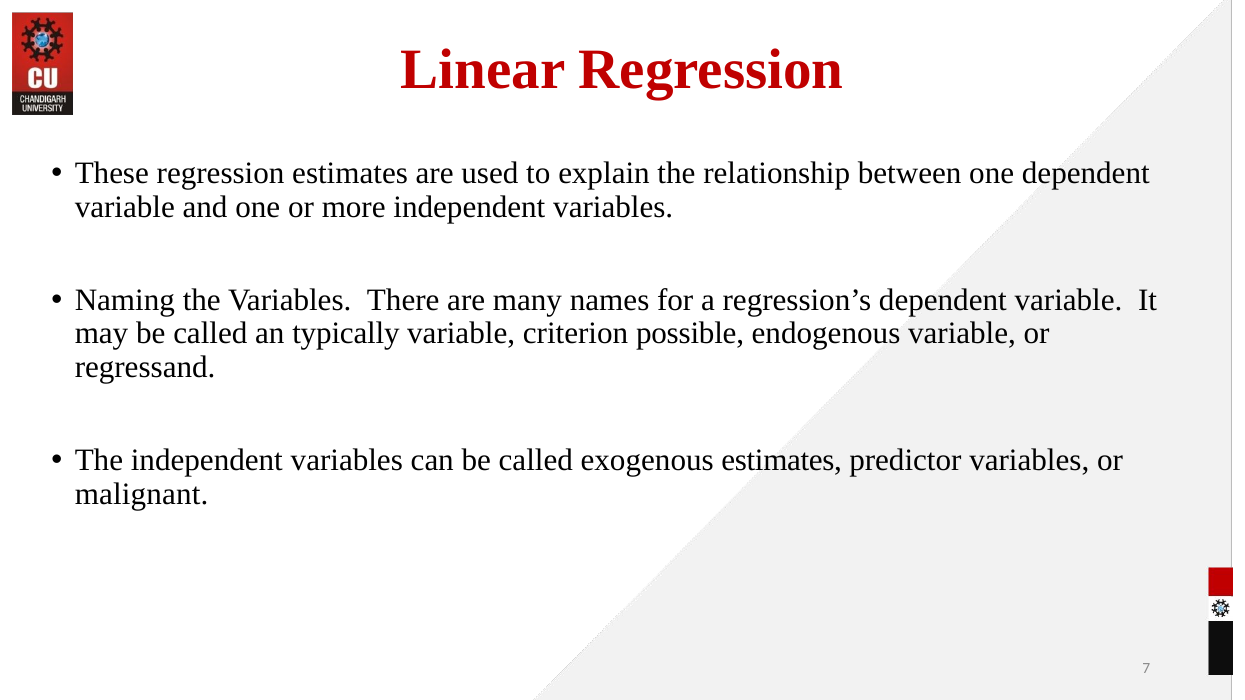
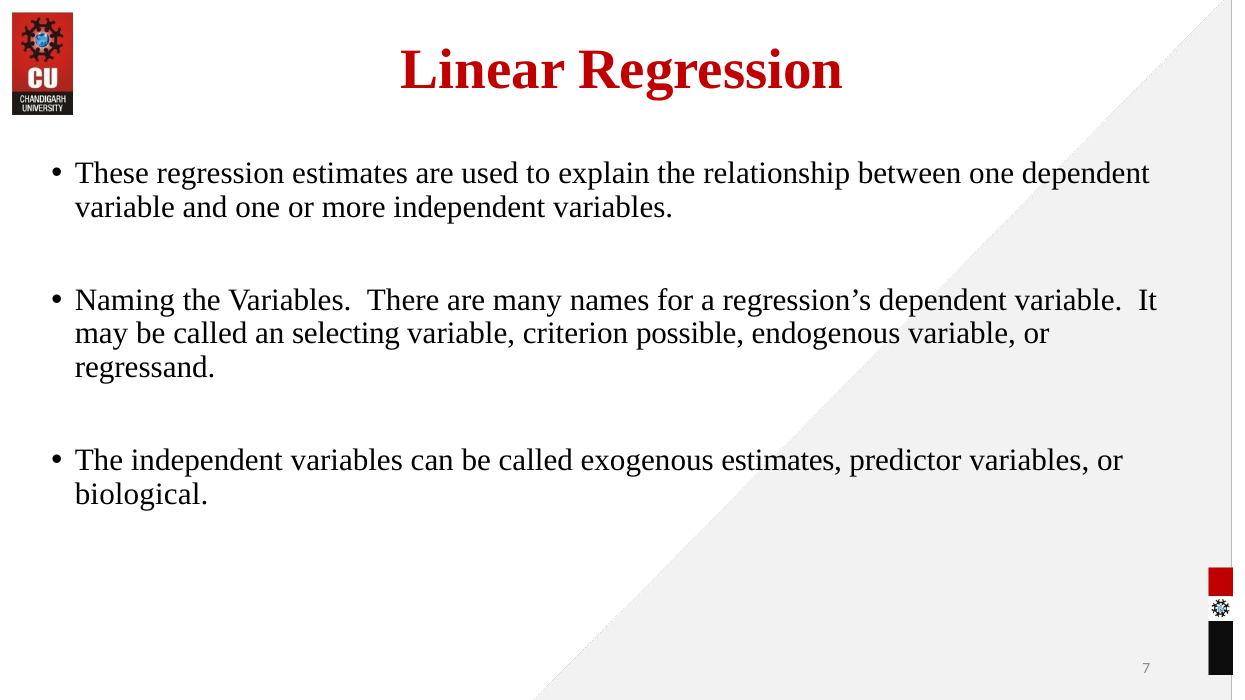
typically: typically -> selecting
malignant: malignant -> biological
